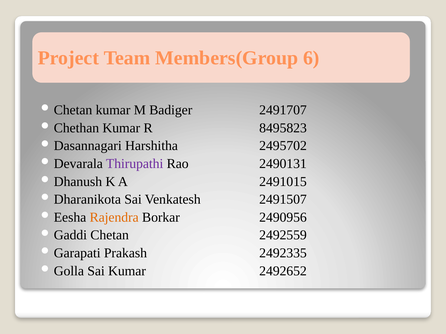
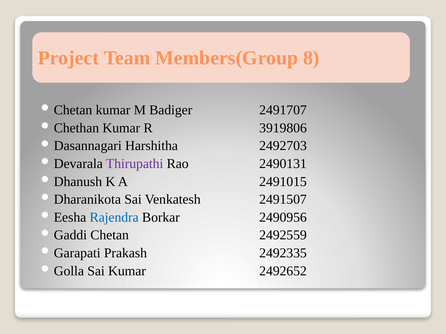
6: 6 -> 8
8495823: 8495823 -> 3919806
2495702: 2495702 -> 2492703
Rajendra colour: orange -> blue
